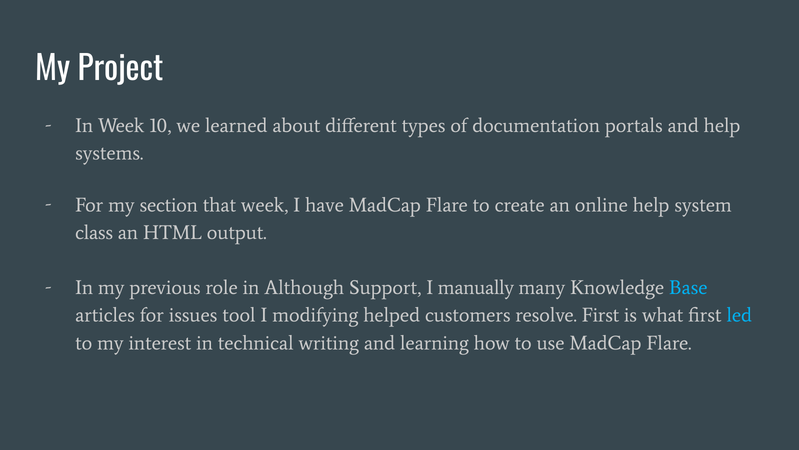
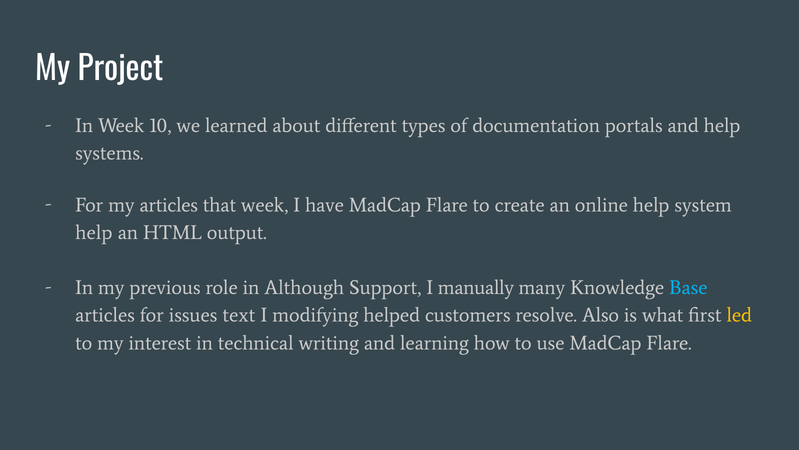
my section: section -> articles
class at (94, 232): class -> help
tool: tool -> text
resolve First: First -> Also
led colour: light blue -> yellow
